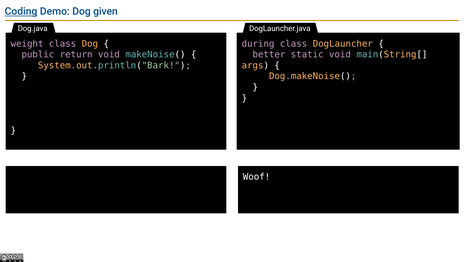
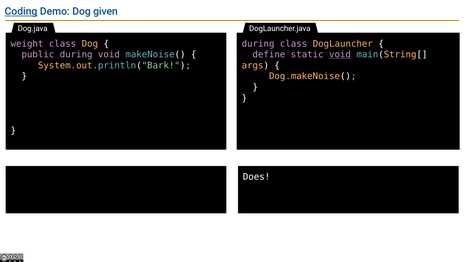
public return: return -> during
better: better -> define
void at (340, 55) underline: none -> present
Woof: Woof -> Does
